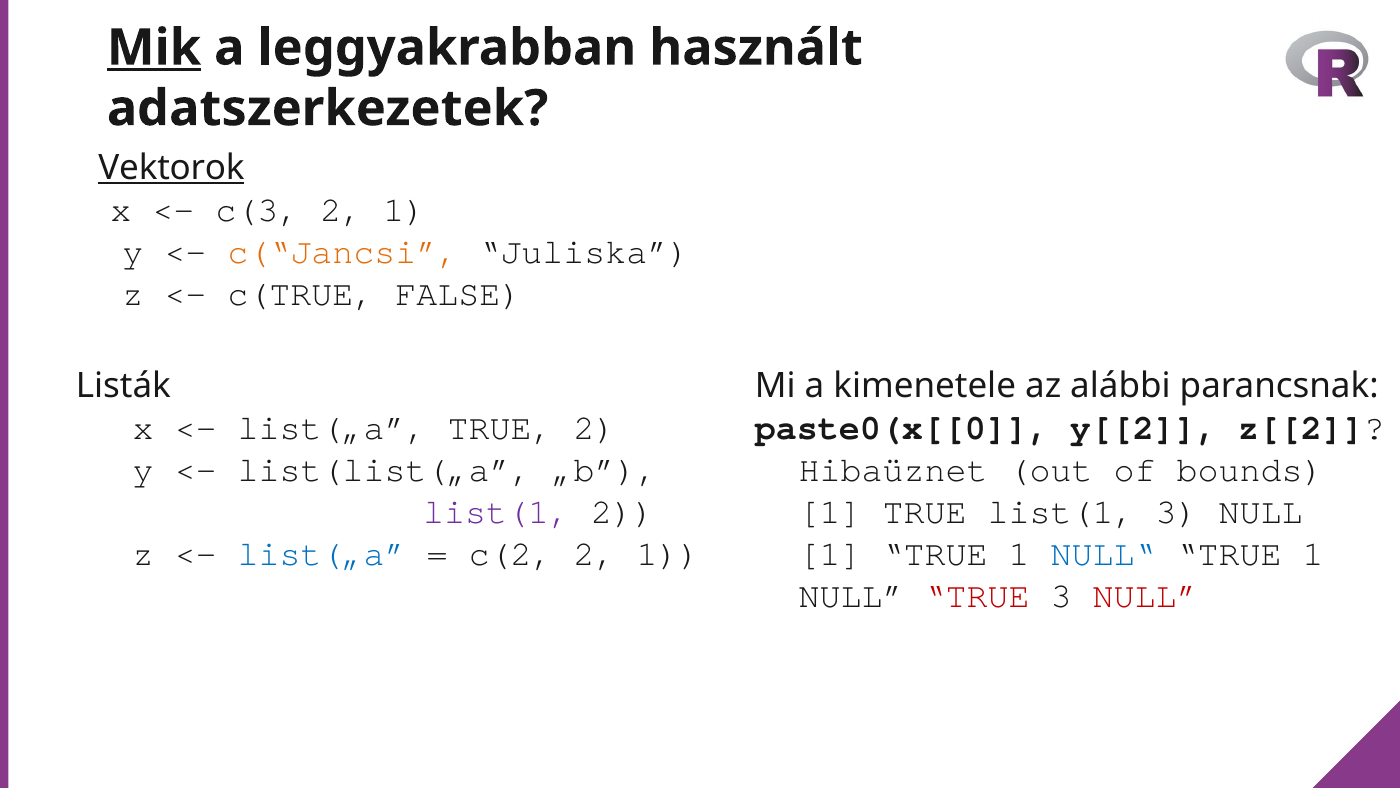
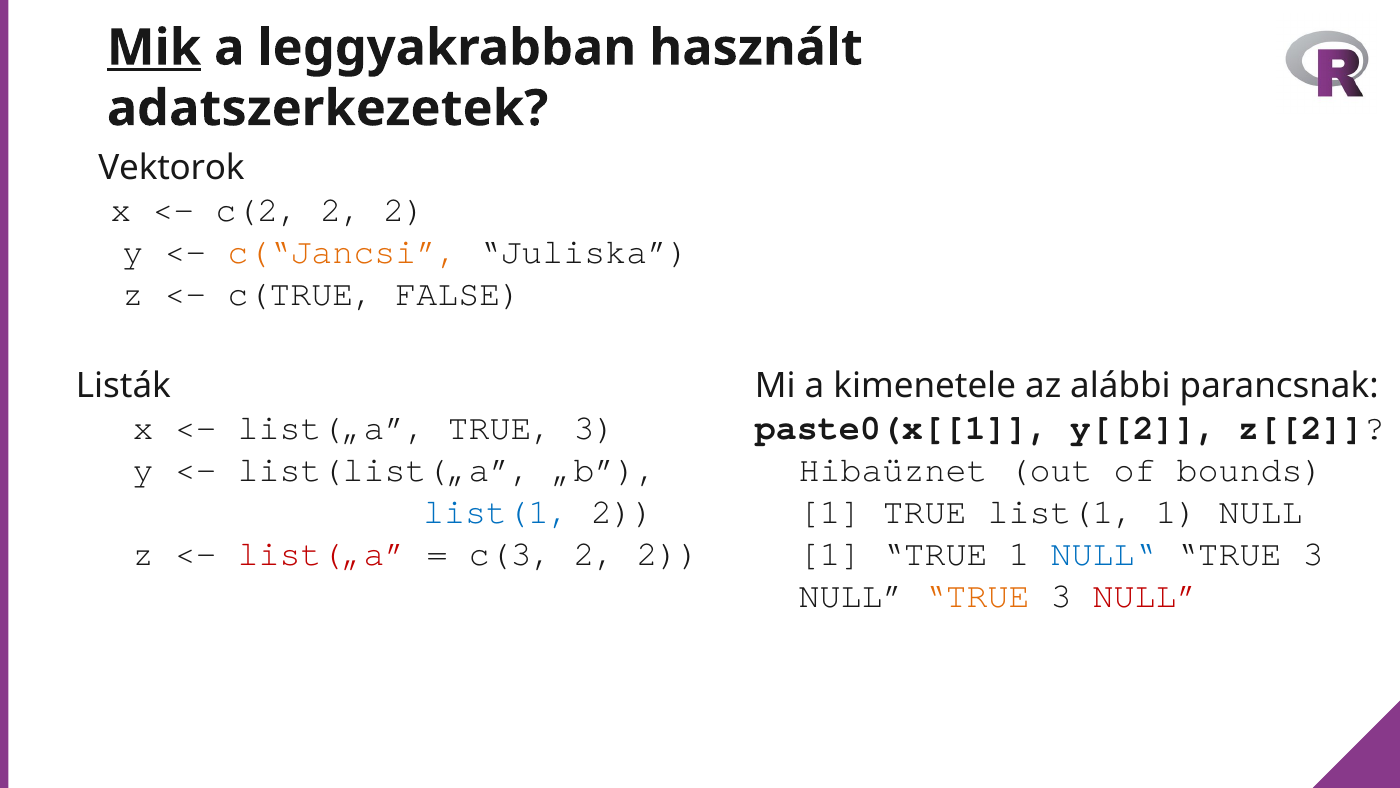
Vektorok underline: present -> none
c(3: c(3 -> c(2
1 at (404, 210): 1 -> 2
list(„a TRUE 2: 2 -> 3
paste0(x[[0: paste0(x[[0 -> paste0(x[[1
list(1 3: 3 -> 1
list(1 at (497, 511) colour: purple -> blue
list(„a at (322, 553) colour: blue -> red
c(2: c(2 -> c(3
1 at (668, 553): 1 -> 2
1 at (1313, 553): 1 -> 3
TRUE at (977, 595) colour: red -> orange
